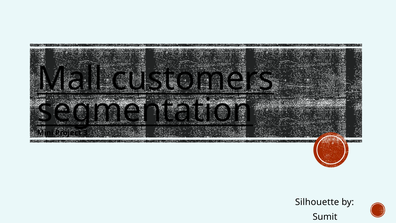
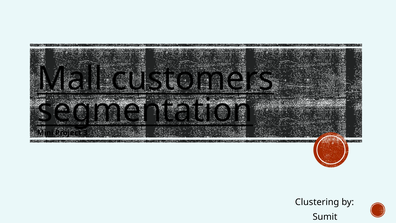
Silhouette: Silhouette -> Clustering
